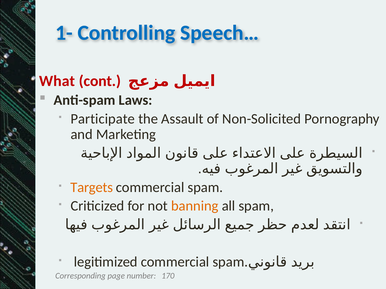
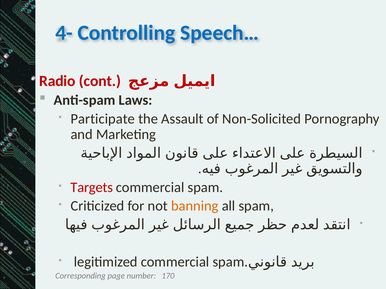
1-: 1- -> 4-
What: What -> Radio
Targets colour: orange -> red
